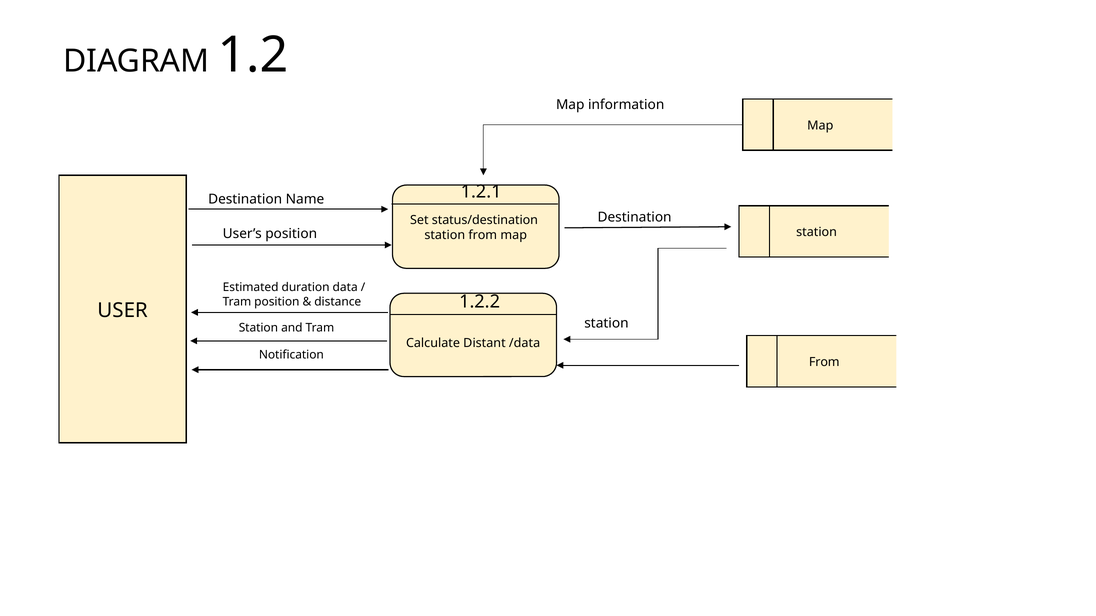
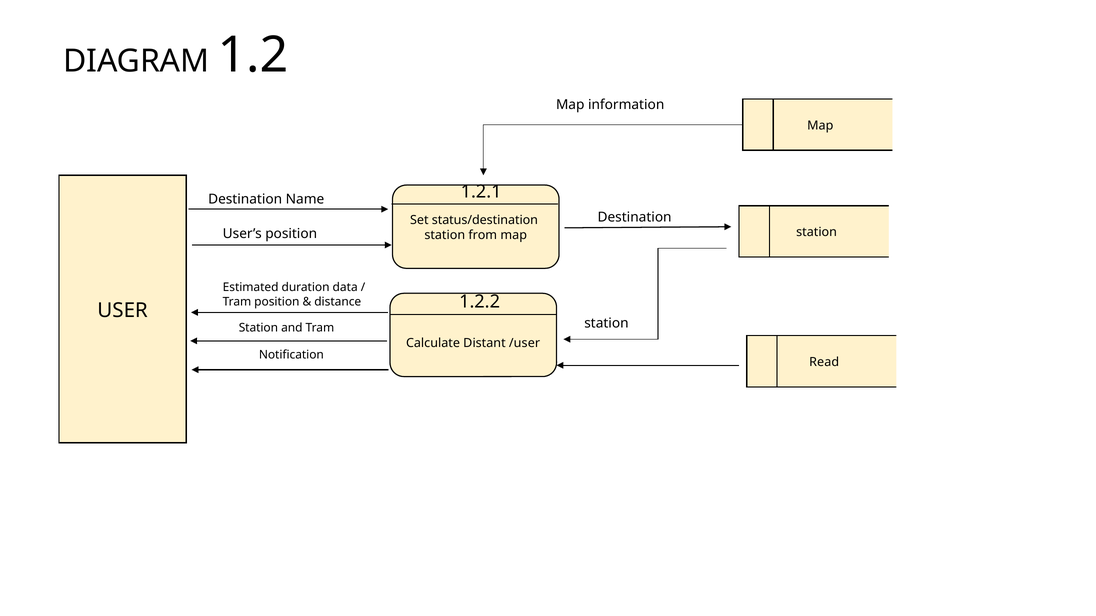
/data: /data -> /user
From at (824, 362): From -> Read
